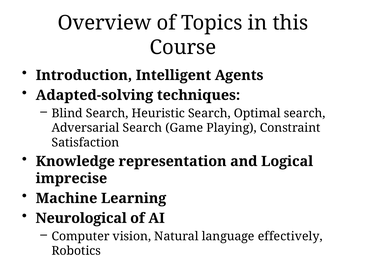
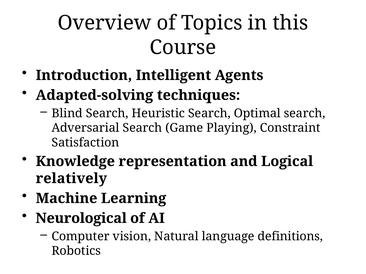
imprecise: imprecise -> relatively
effectively: effectively -> definitions
